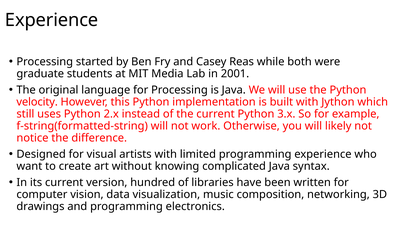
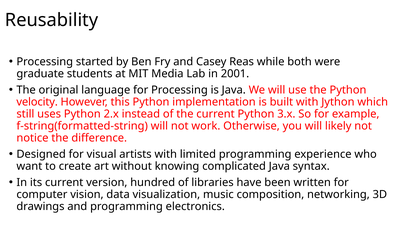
Experience at (52, 20): Experience -> Reusability
